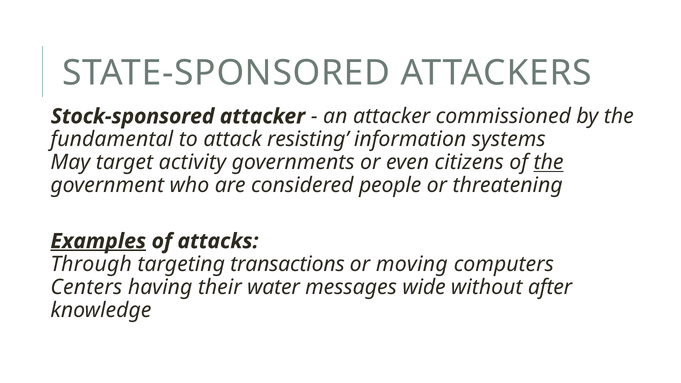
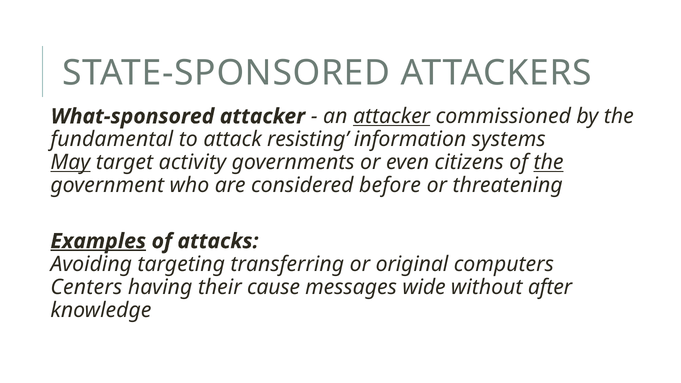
Stock-sponsored: Stock-sponsored -> What-sponsored
attacker at (392, 116) underline: none -> present
May underline: none -> present
people: people -> before
Through: Through -> Avoiding
transactions: transactions -> transferring
moving: moving -> original
water: water -> cause
